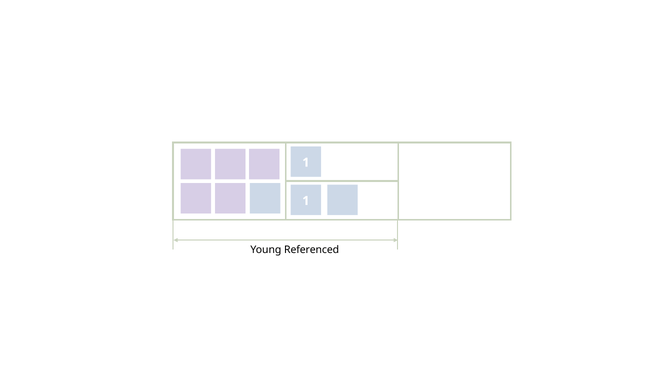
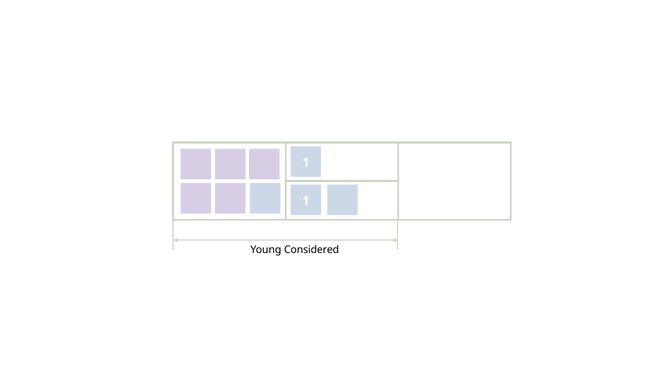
Referenced: Referenced -> Considered
